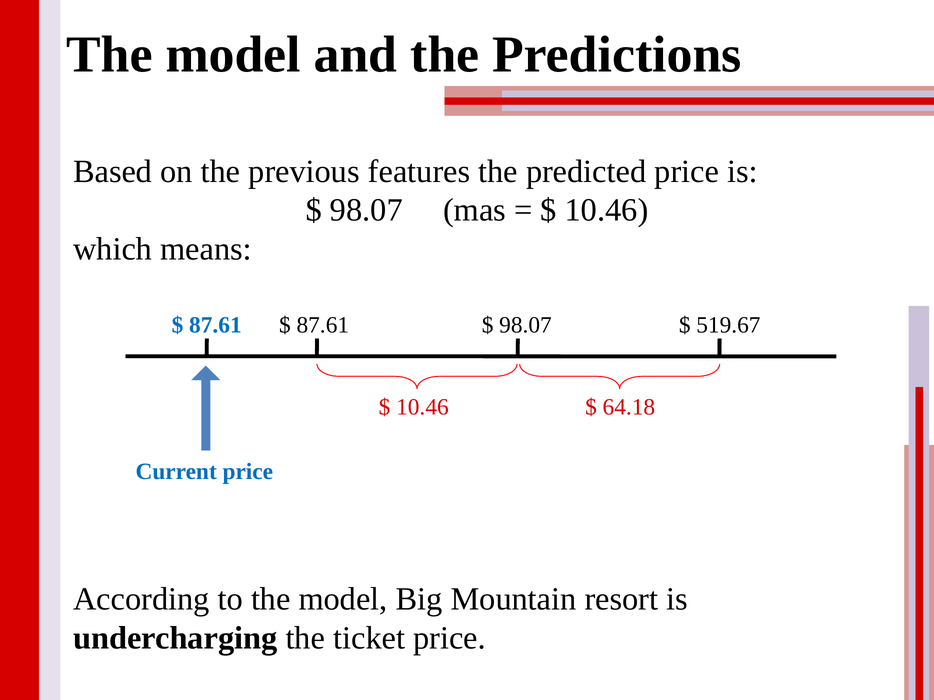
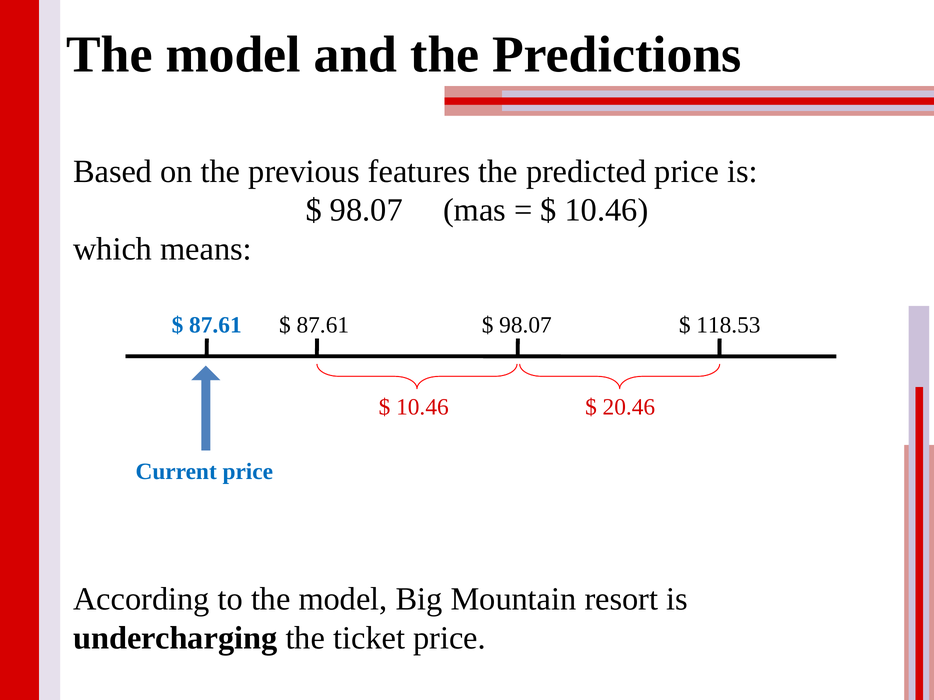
519.67: 519.67 -> 118.53
64.18: 64.18 -> 20.46
